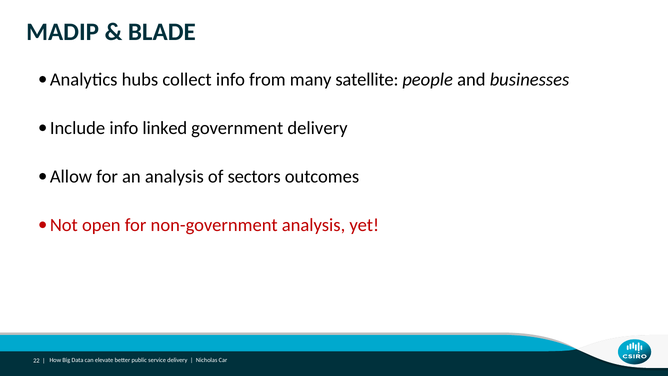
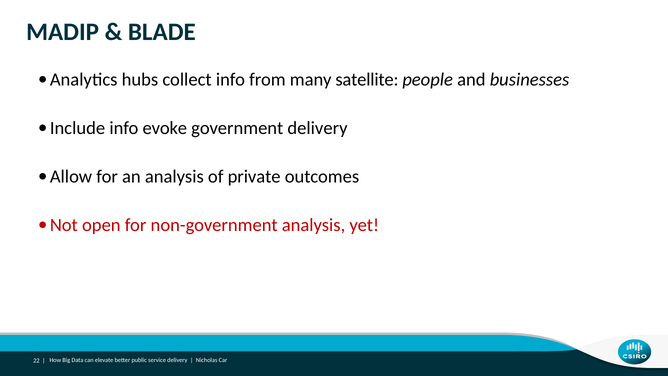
linked: linked -> evoke
sectors: sectors -> private
